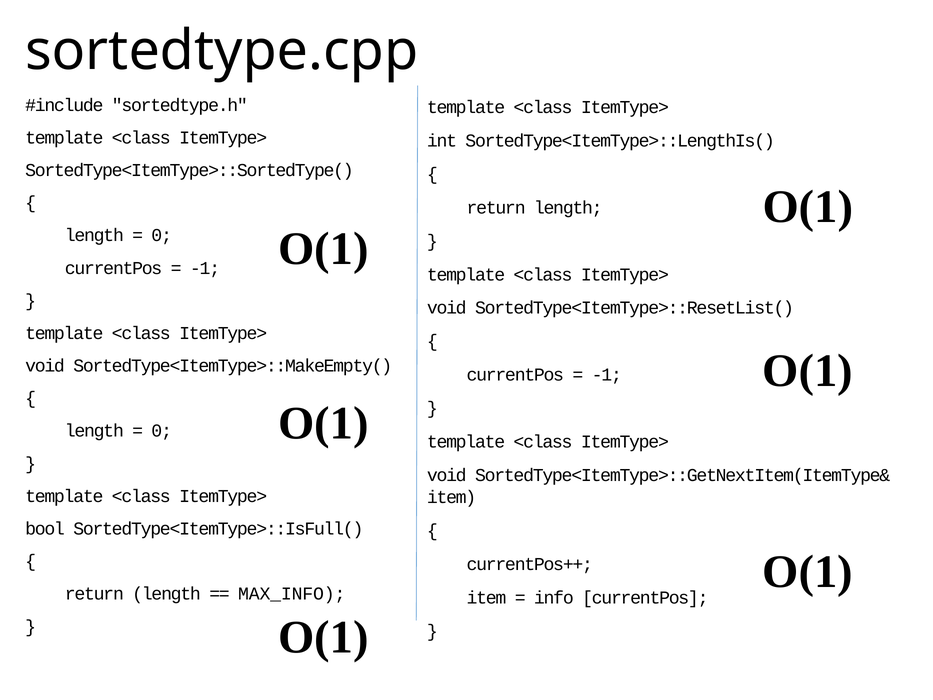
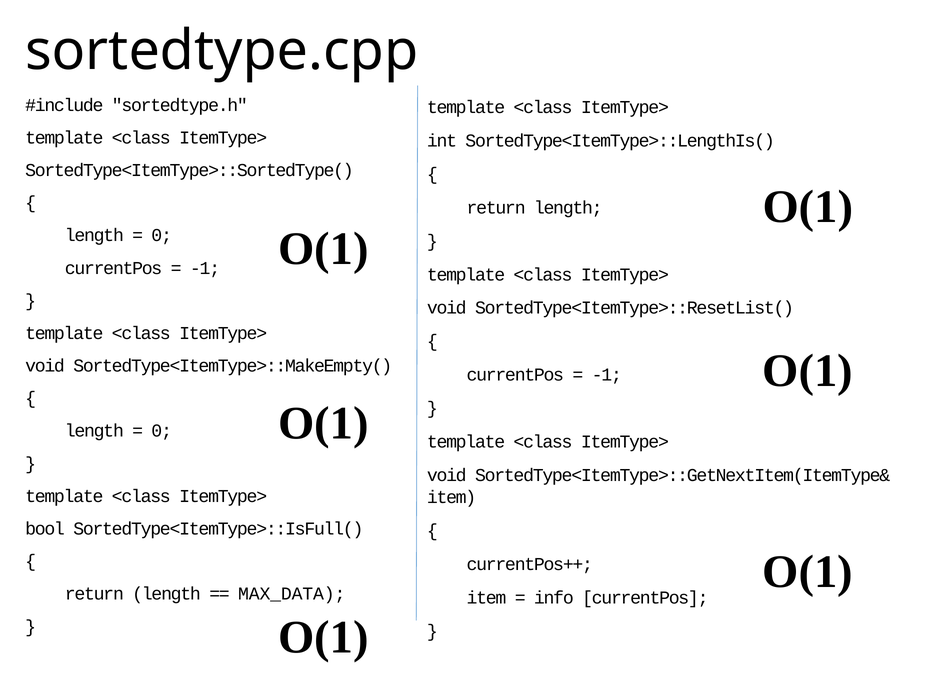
MAX_INFO: MAX_INFO -> MAX_DATA
